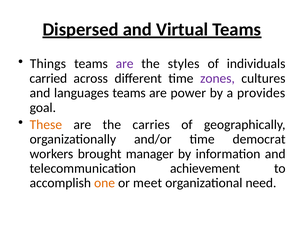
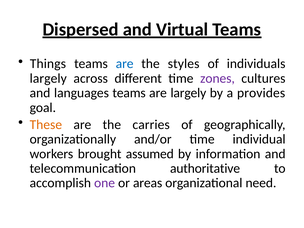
are at (125, 64) colour: purple -> blue
carried at (48, 78): carried -> largely
are power: power -> largely
democrat: democrat -> individual
manager: manager -> assumed
achievement: achievement -> authoritative
one colour: orange -> purple
meet: meet -> areas
